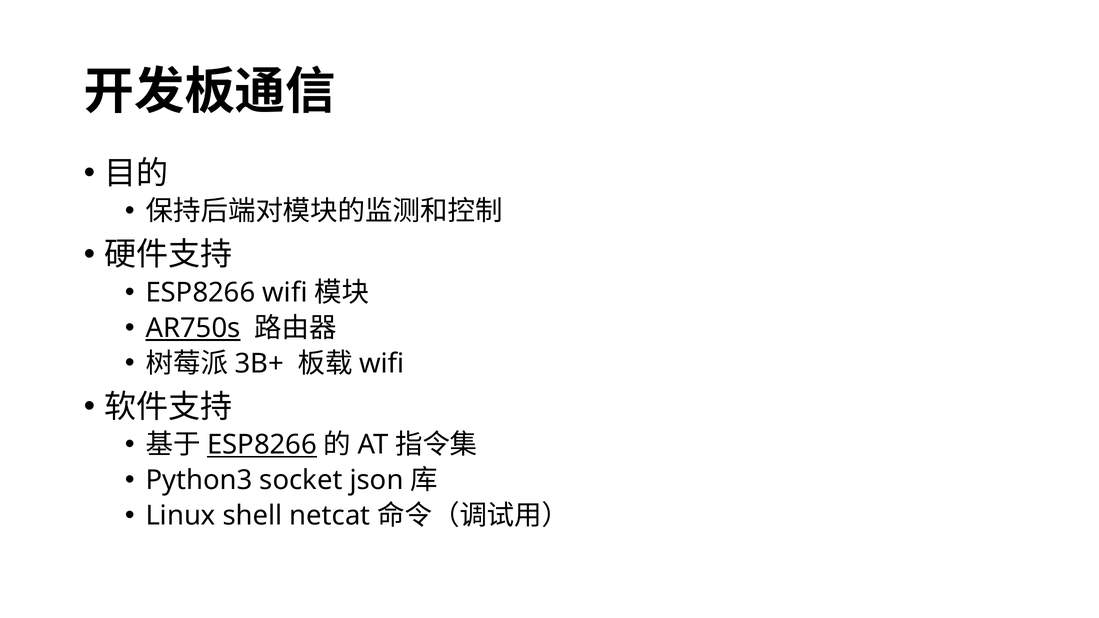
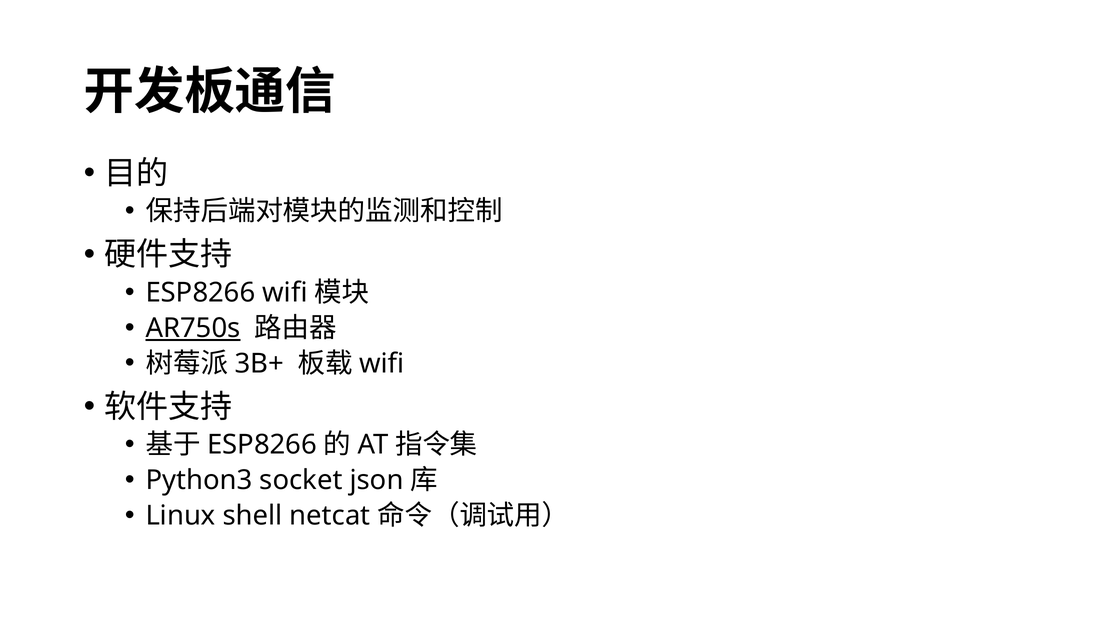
ESP8266 at (262, 445) underline: present -> none
